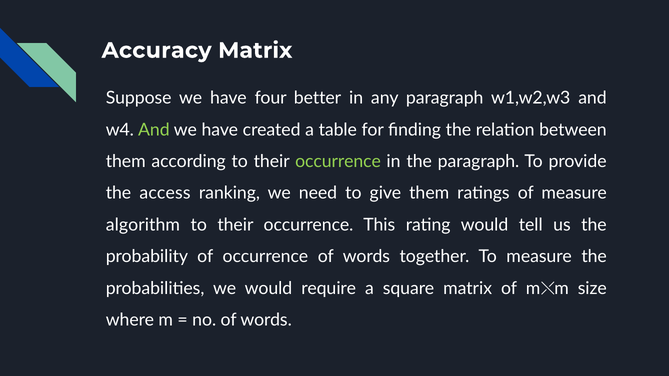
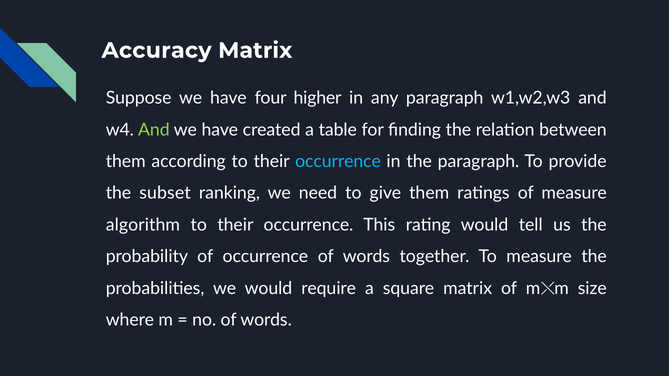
better: better -> higher
occurrence at (338, 162) colour: light green -> light blue
access: access -> subset
